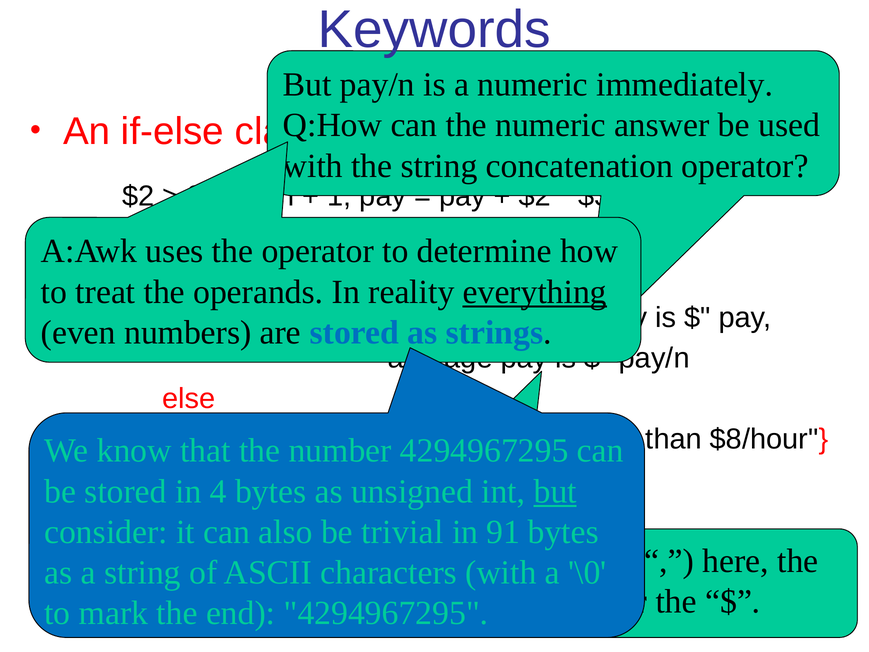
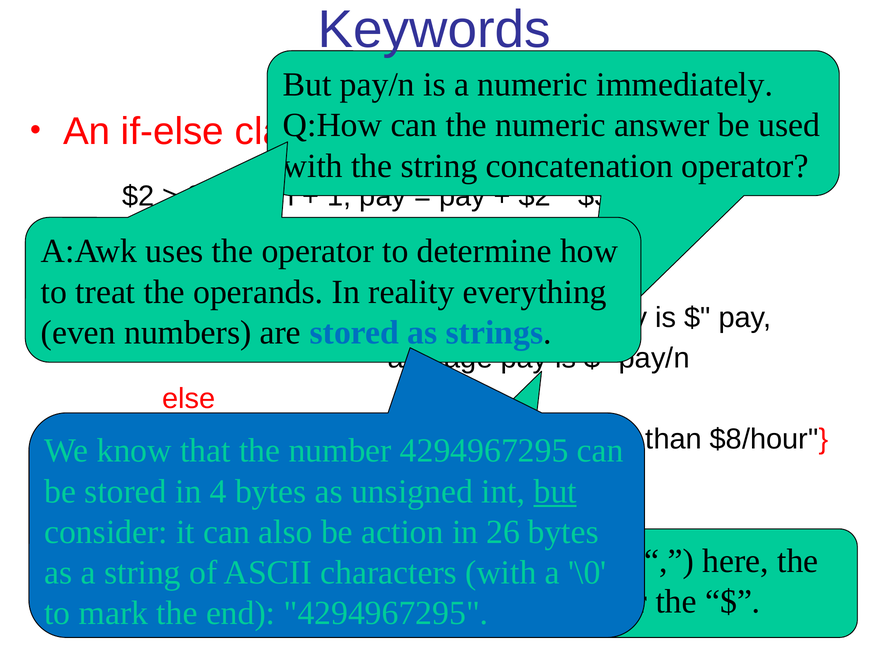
everything underline: present -> none
trivial: trivial -> action
91: 91 -> 26
